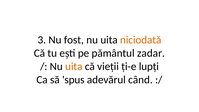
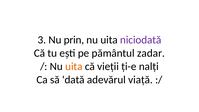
fost: fost -> prin
niciodată colour: orange -> purple
lupți: lupți -> nalți
spus: spus -> dată
când: când -> viață
